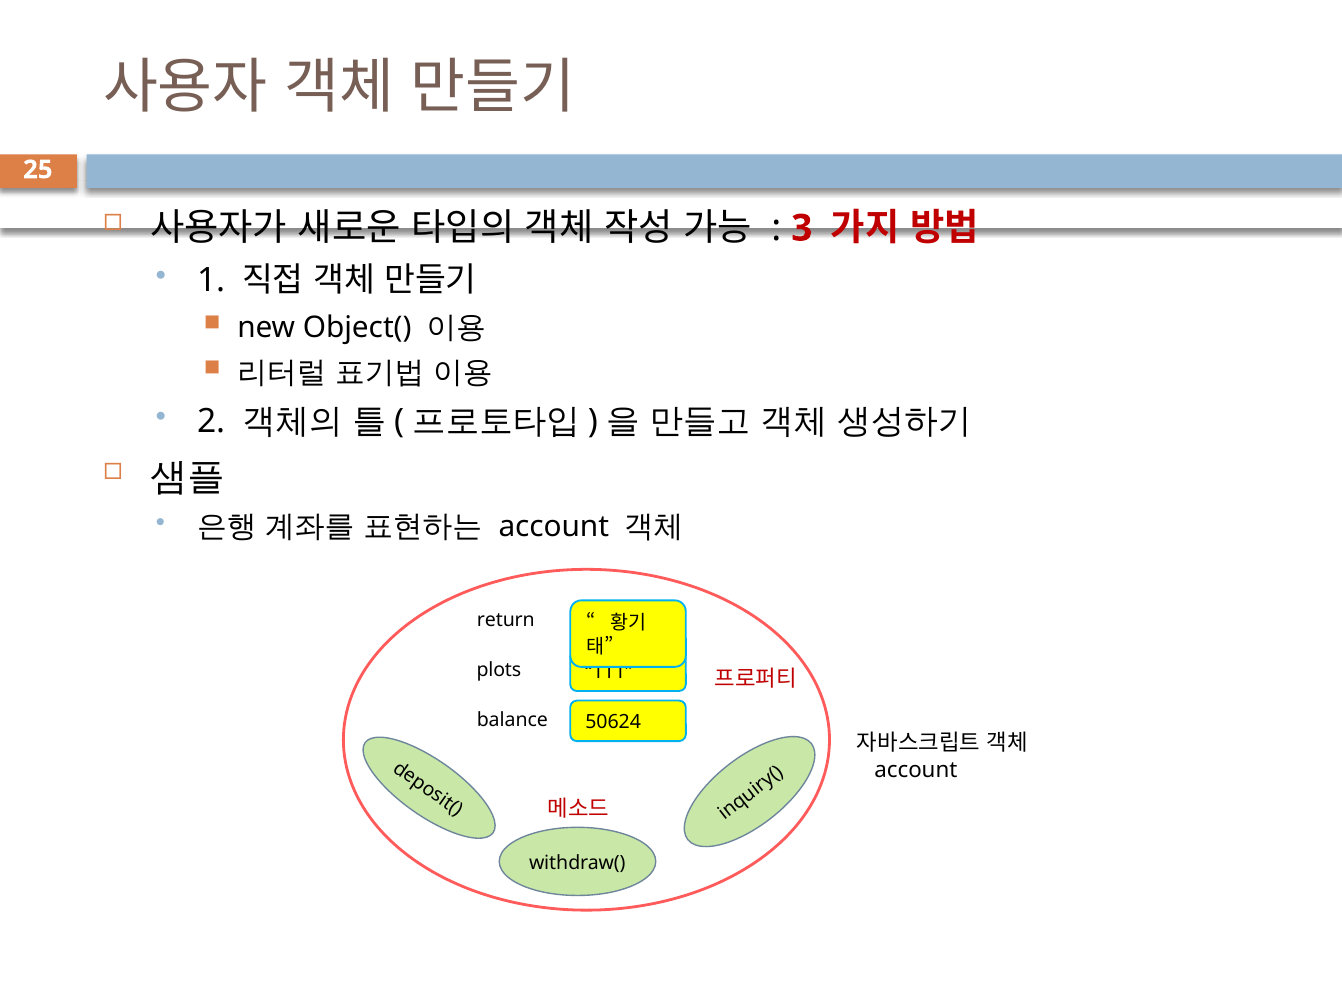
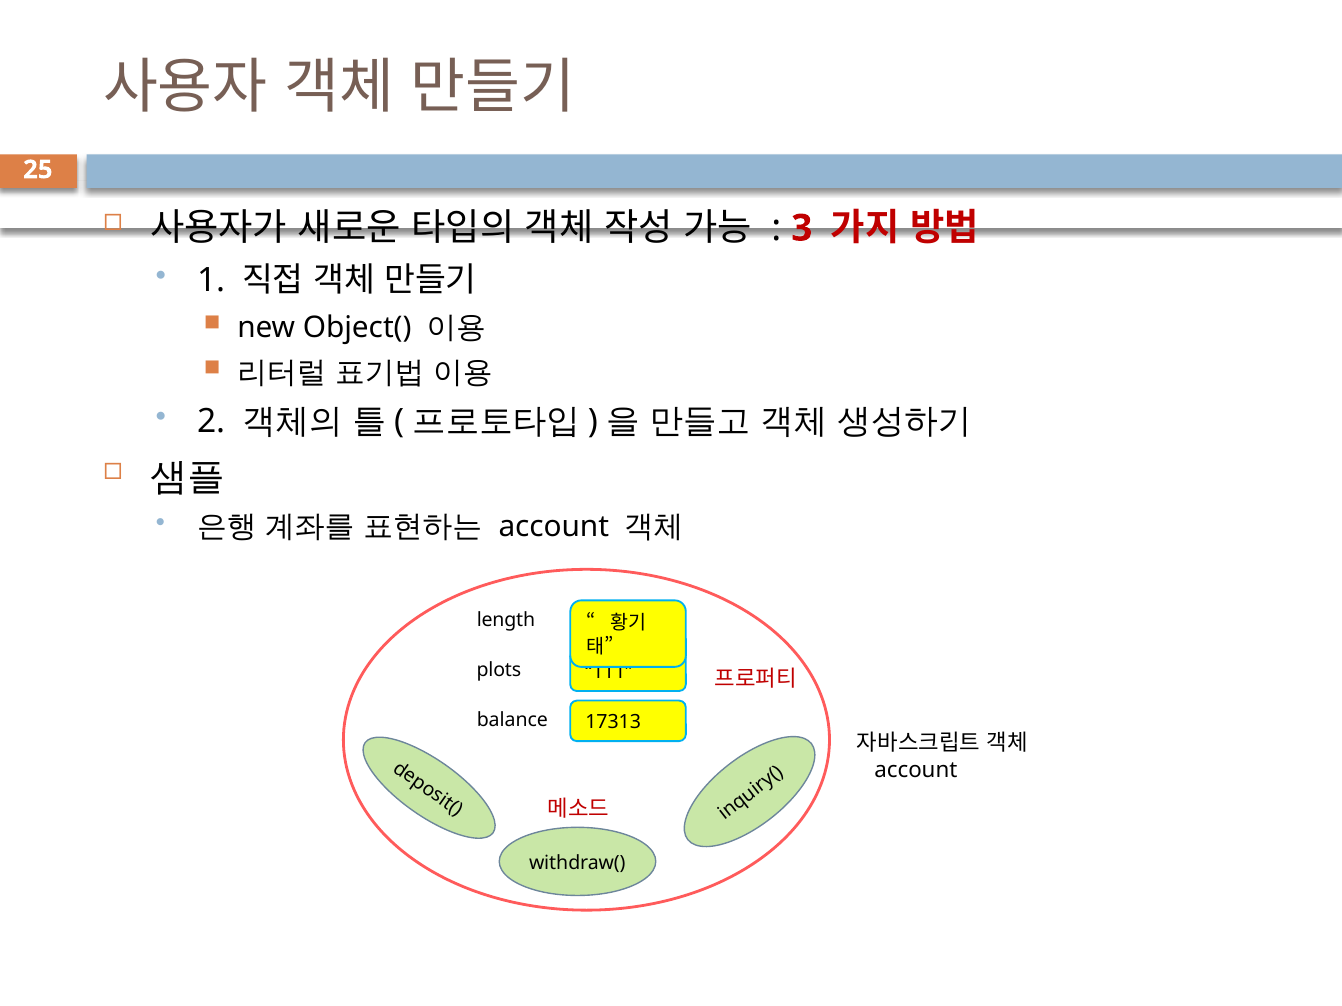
return: return -> length
50624: 50624 -> 17313
